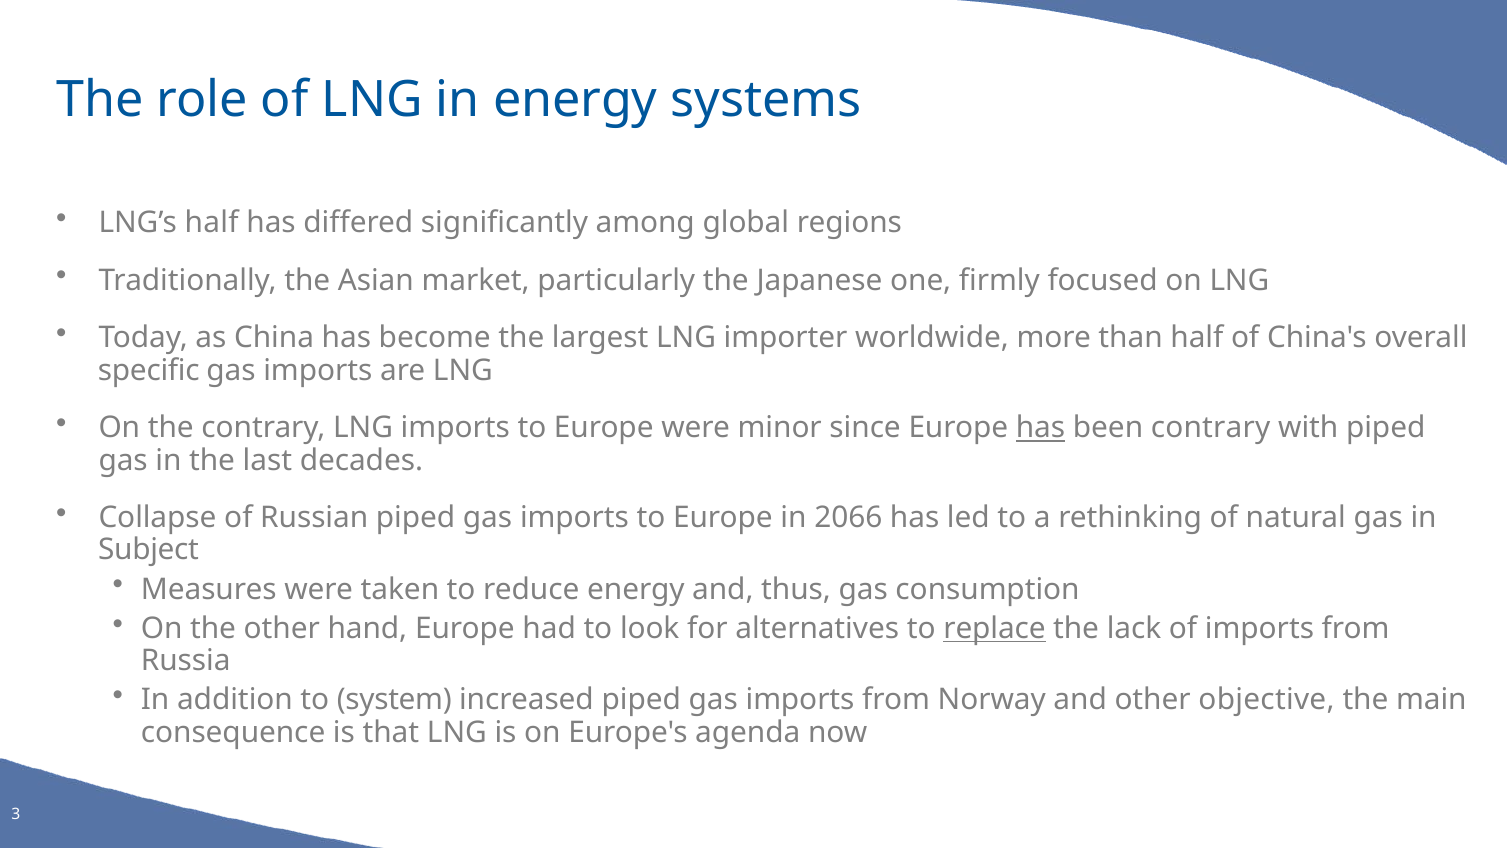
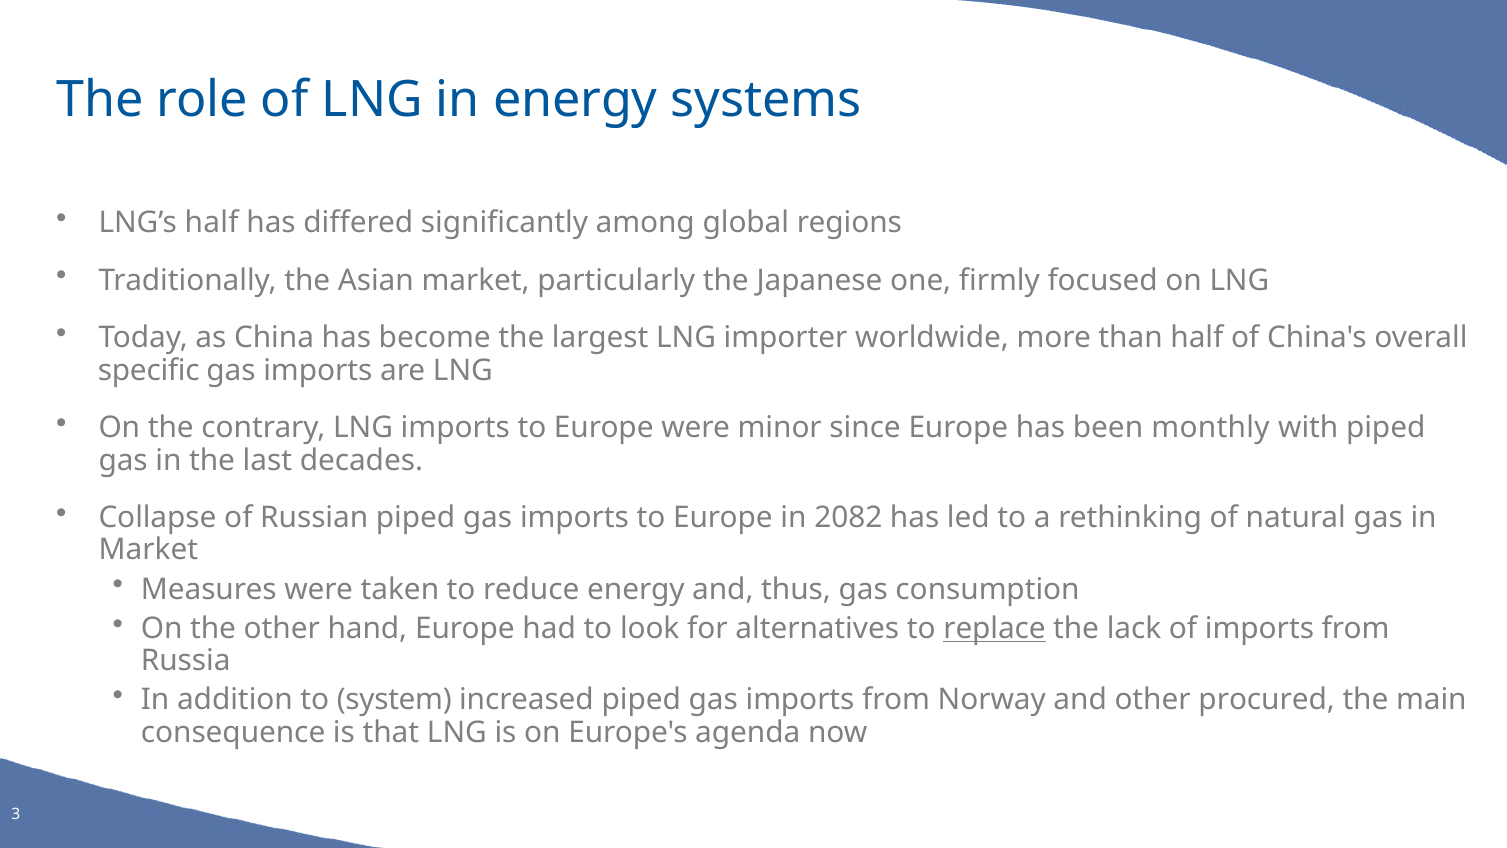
has at (1041, 428) underline: present -> none
been contrary: contrary -> monthly
2066: 2066 -> 2082
Subject at (149, 550): Subject -> Market
objective: objective -> procured
